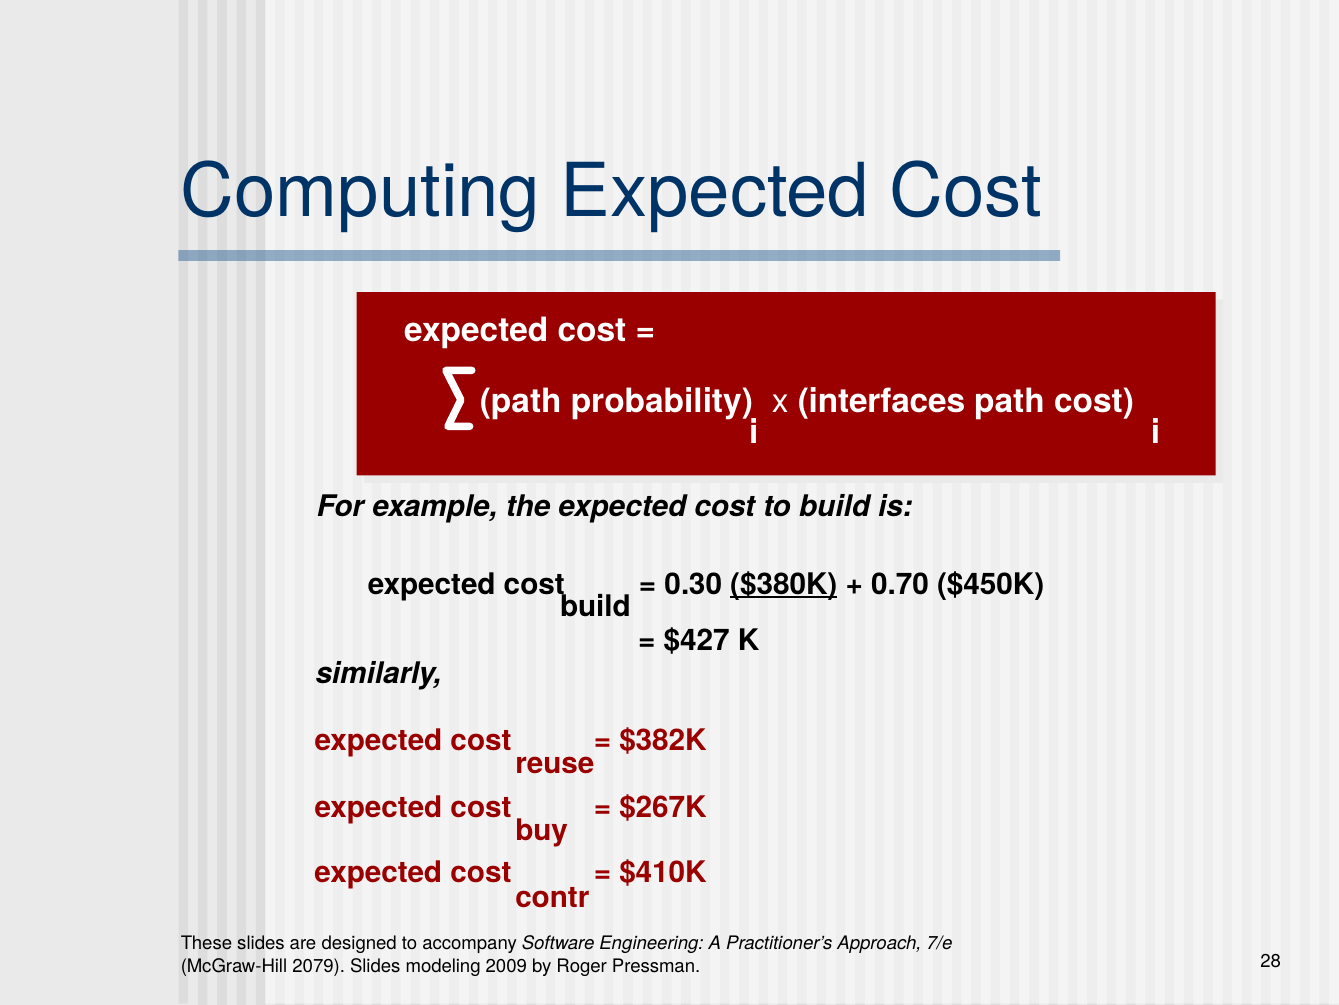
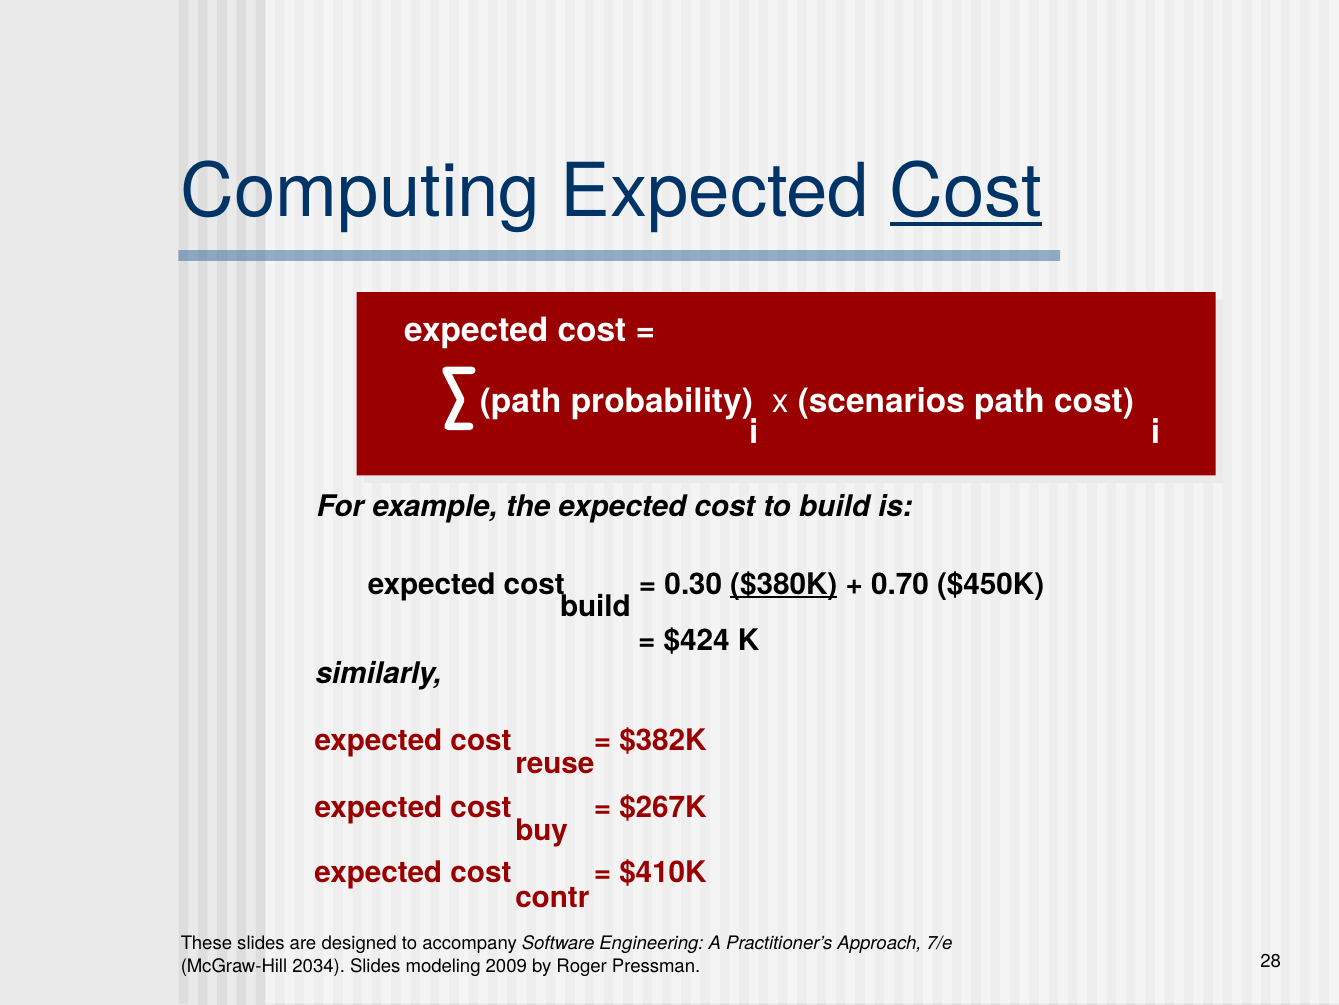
Cost at (966, 192) underline: none -> present
interfaces: interfaces -> scenarios
$427: $427 -> $424
2079: 2079 -> 2034
